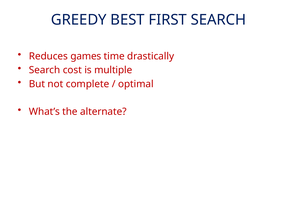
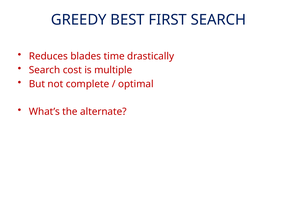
games: games -> blades
